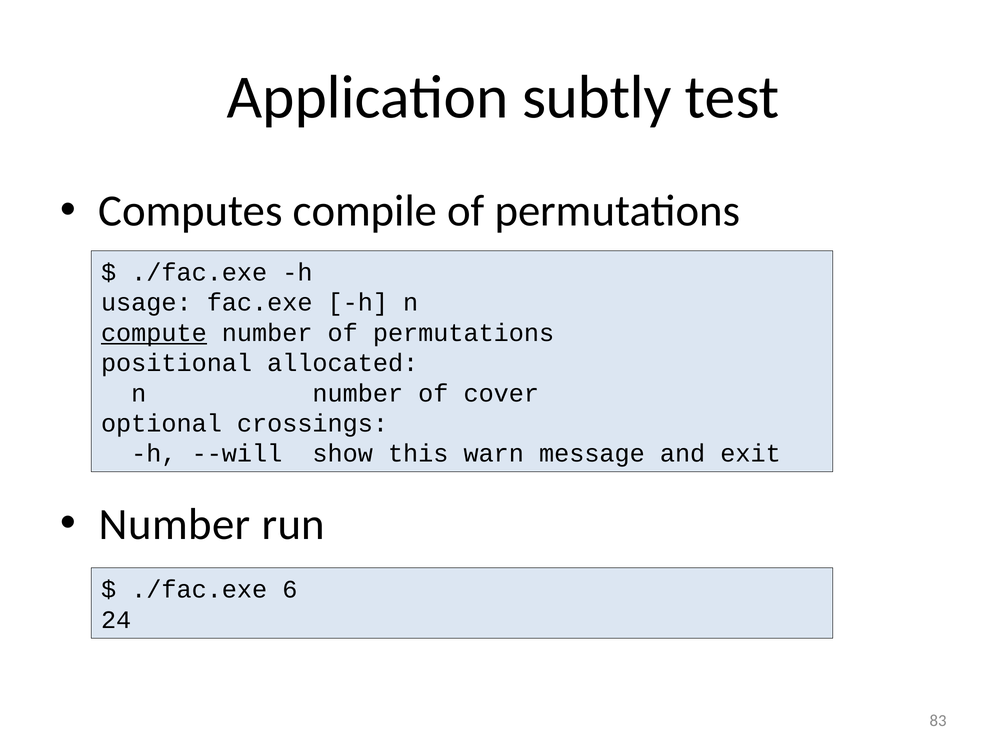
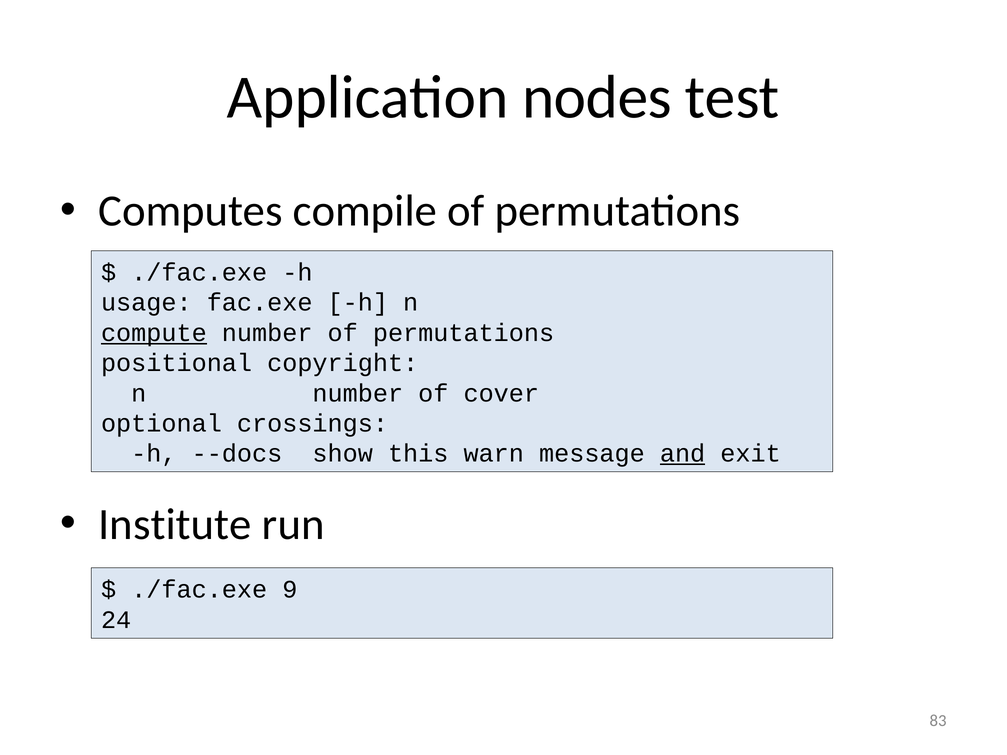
subtly: subtly -> nodes
allocated: allocated -> copyright
--will: --will -> --docs
and underline: none -> present
Number at (175, 525): Number -> Institute
6: 6 -> 9
